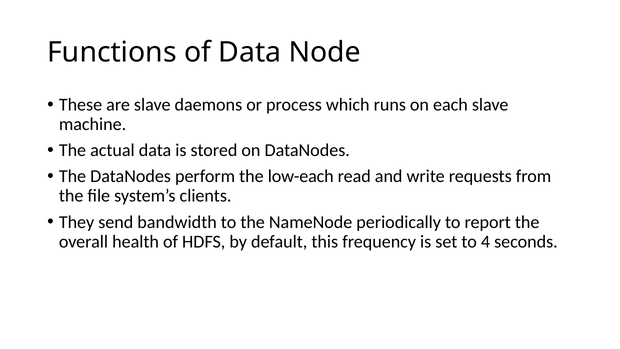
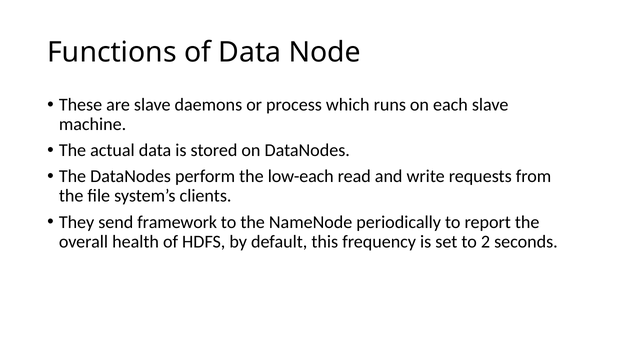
bandwidth: bandwidth -> framework
4: 4 -> 2
